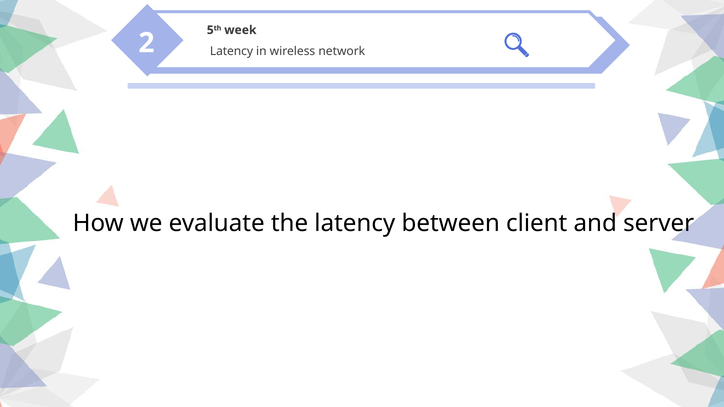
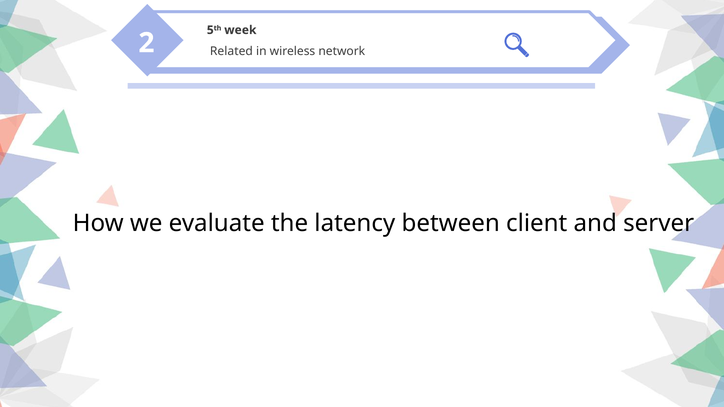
Latency at (231, 51): Latency -> Related
